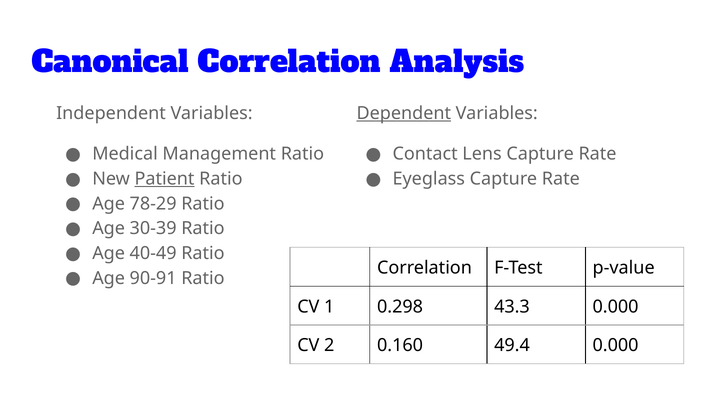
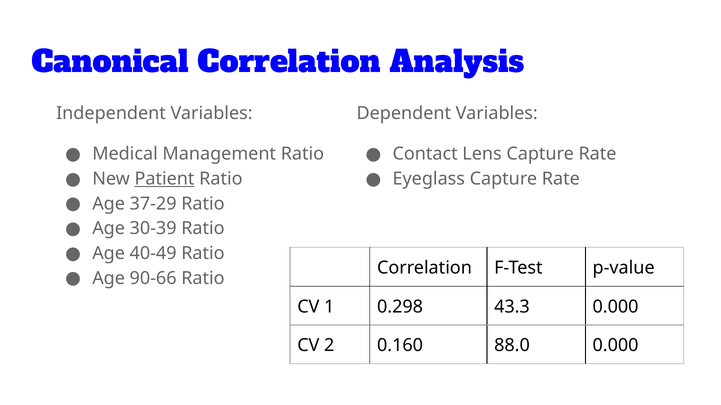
Dependent underline: present -> none
78-29: 78-29 -> 37-29
90-91: 90-91 -> 90-66
49.4: 49.4 -> 88.0
